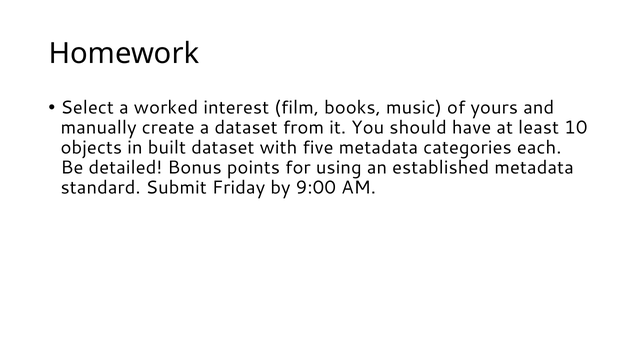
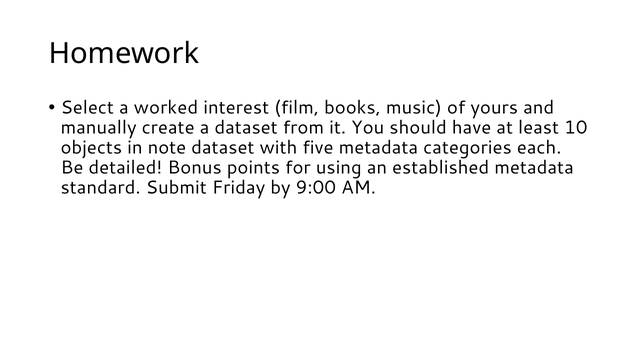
built: built -> note
